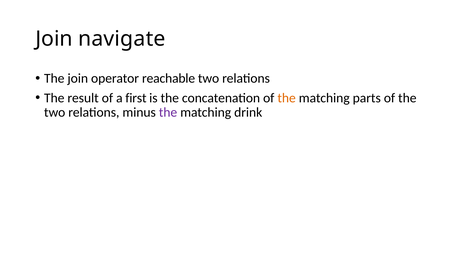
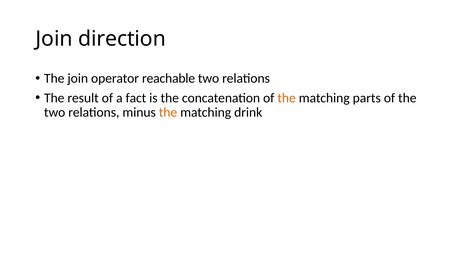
navigate: navigate -> direction
first: first -> fact
the at (168, 113) colour: purple -> orange
